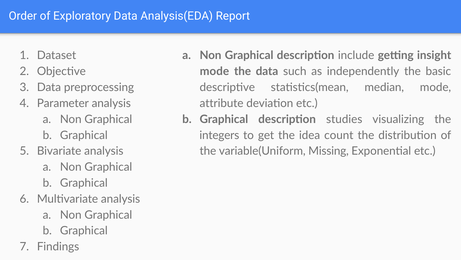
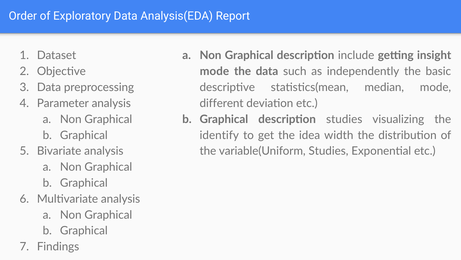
attribute: attribute -> different
integers: integers -> identify
count: count -> width
variable(Uniform Missing: Missing -> Studies
